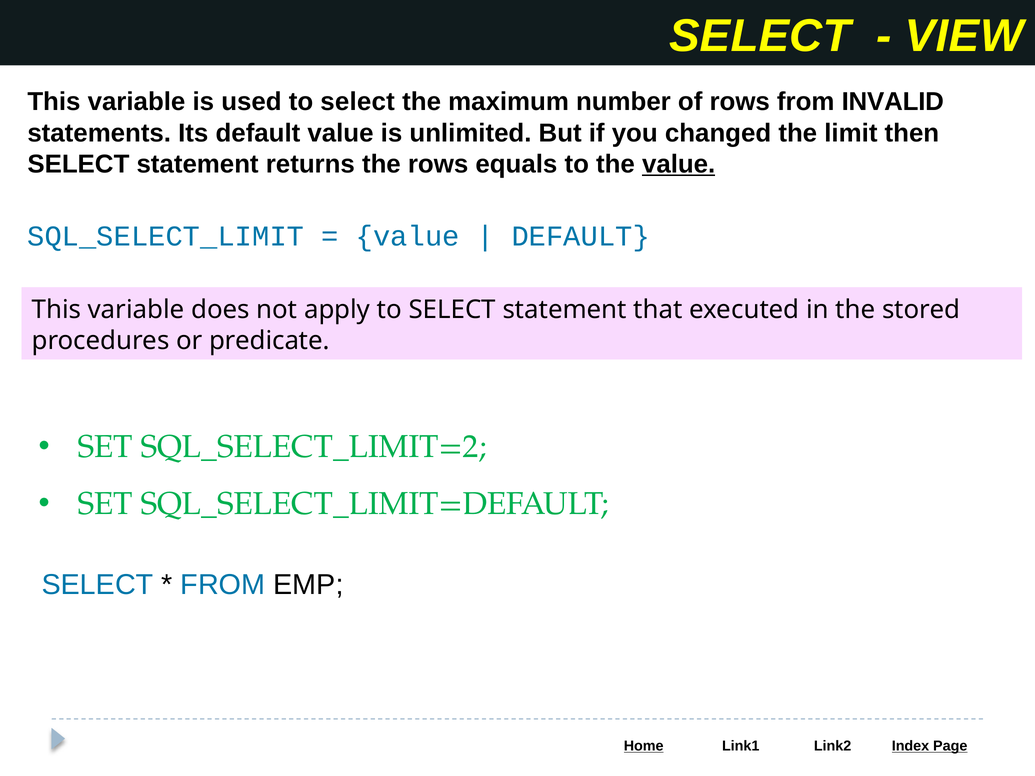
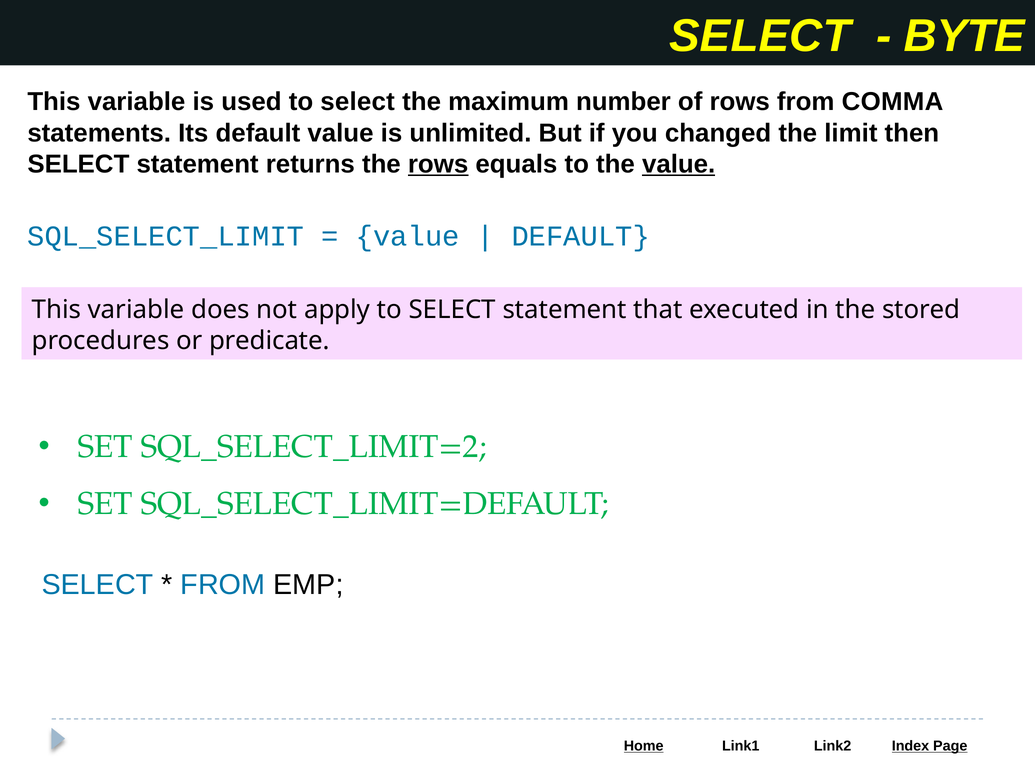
VIEW: VIEW -> BYTE
INVALID: INVALID -> COMMA
rows at (438, 164) underline: none -> present
